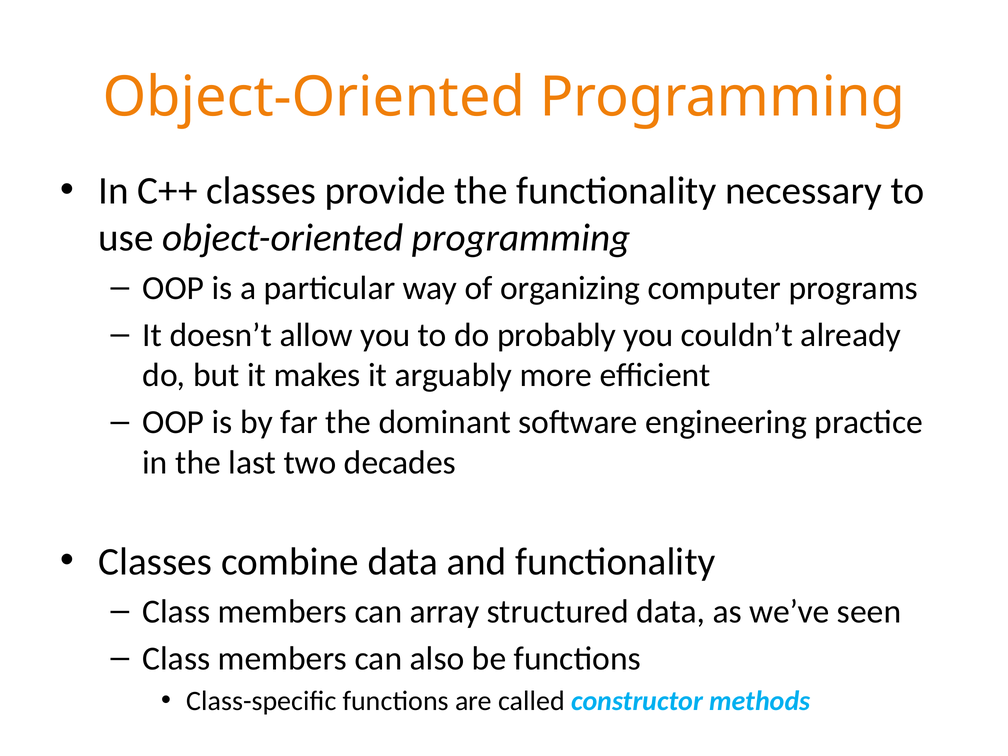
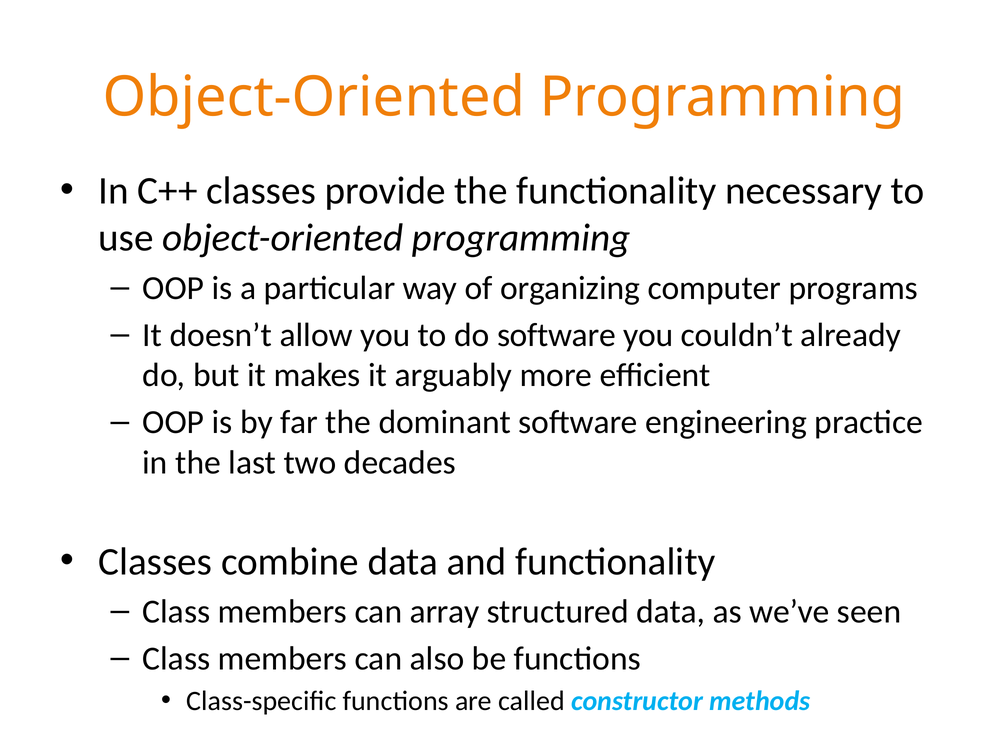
do probably: probably -> software
